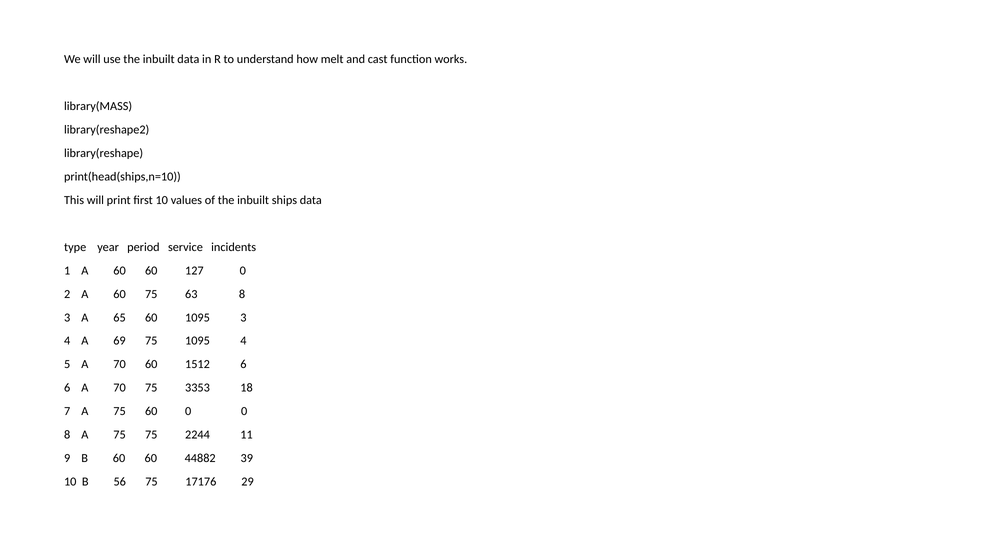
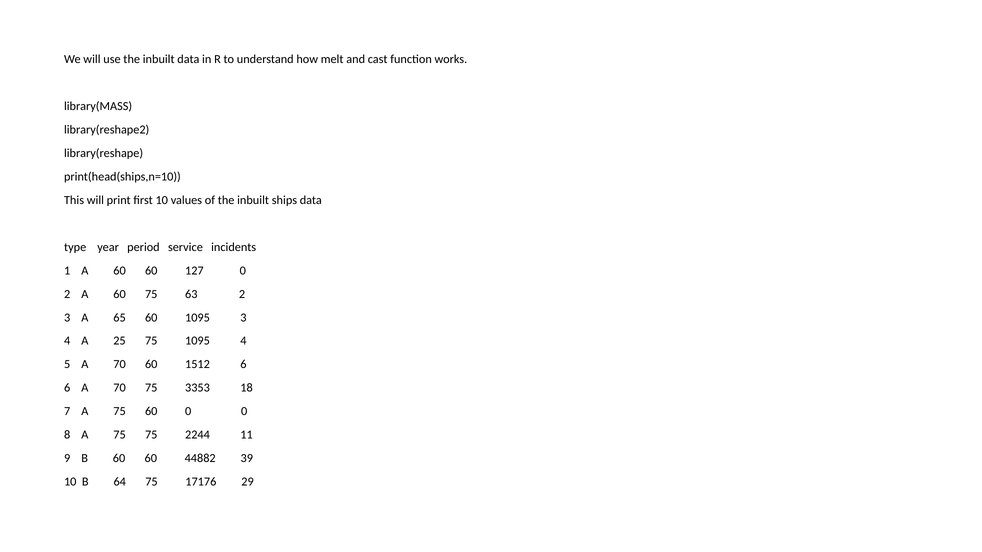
63 8: 8 -> 2
69: 69 -> 25
56: 56 -> 64
